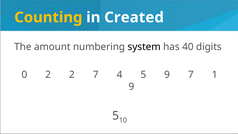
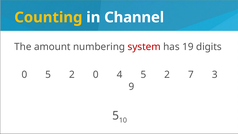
Created: Created -> Channel
system colour: black -> red
40: 40 -> 19
0 2: 2 -> 5
2 7: 7 -> 0
4 5 9: 9 -> 2
1: 1 -> 3
